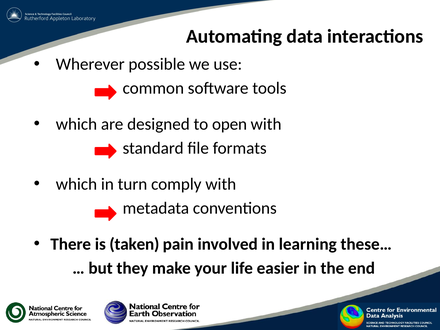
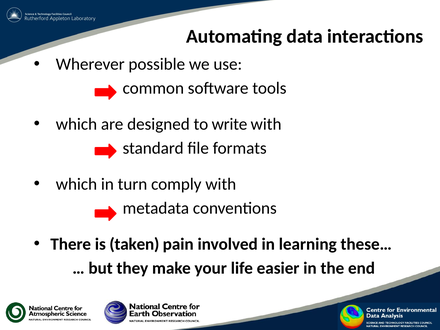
open: open -> write
